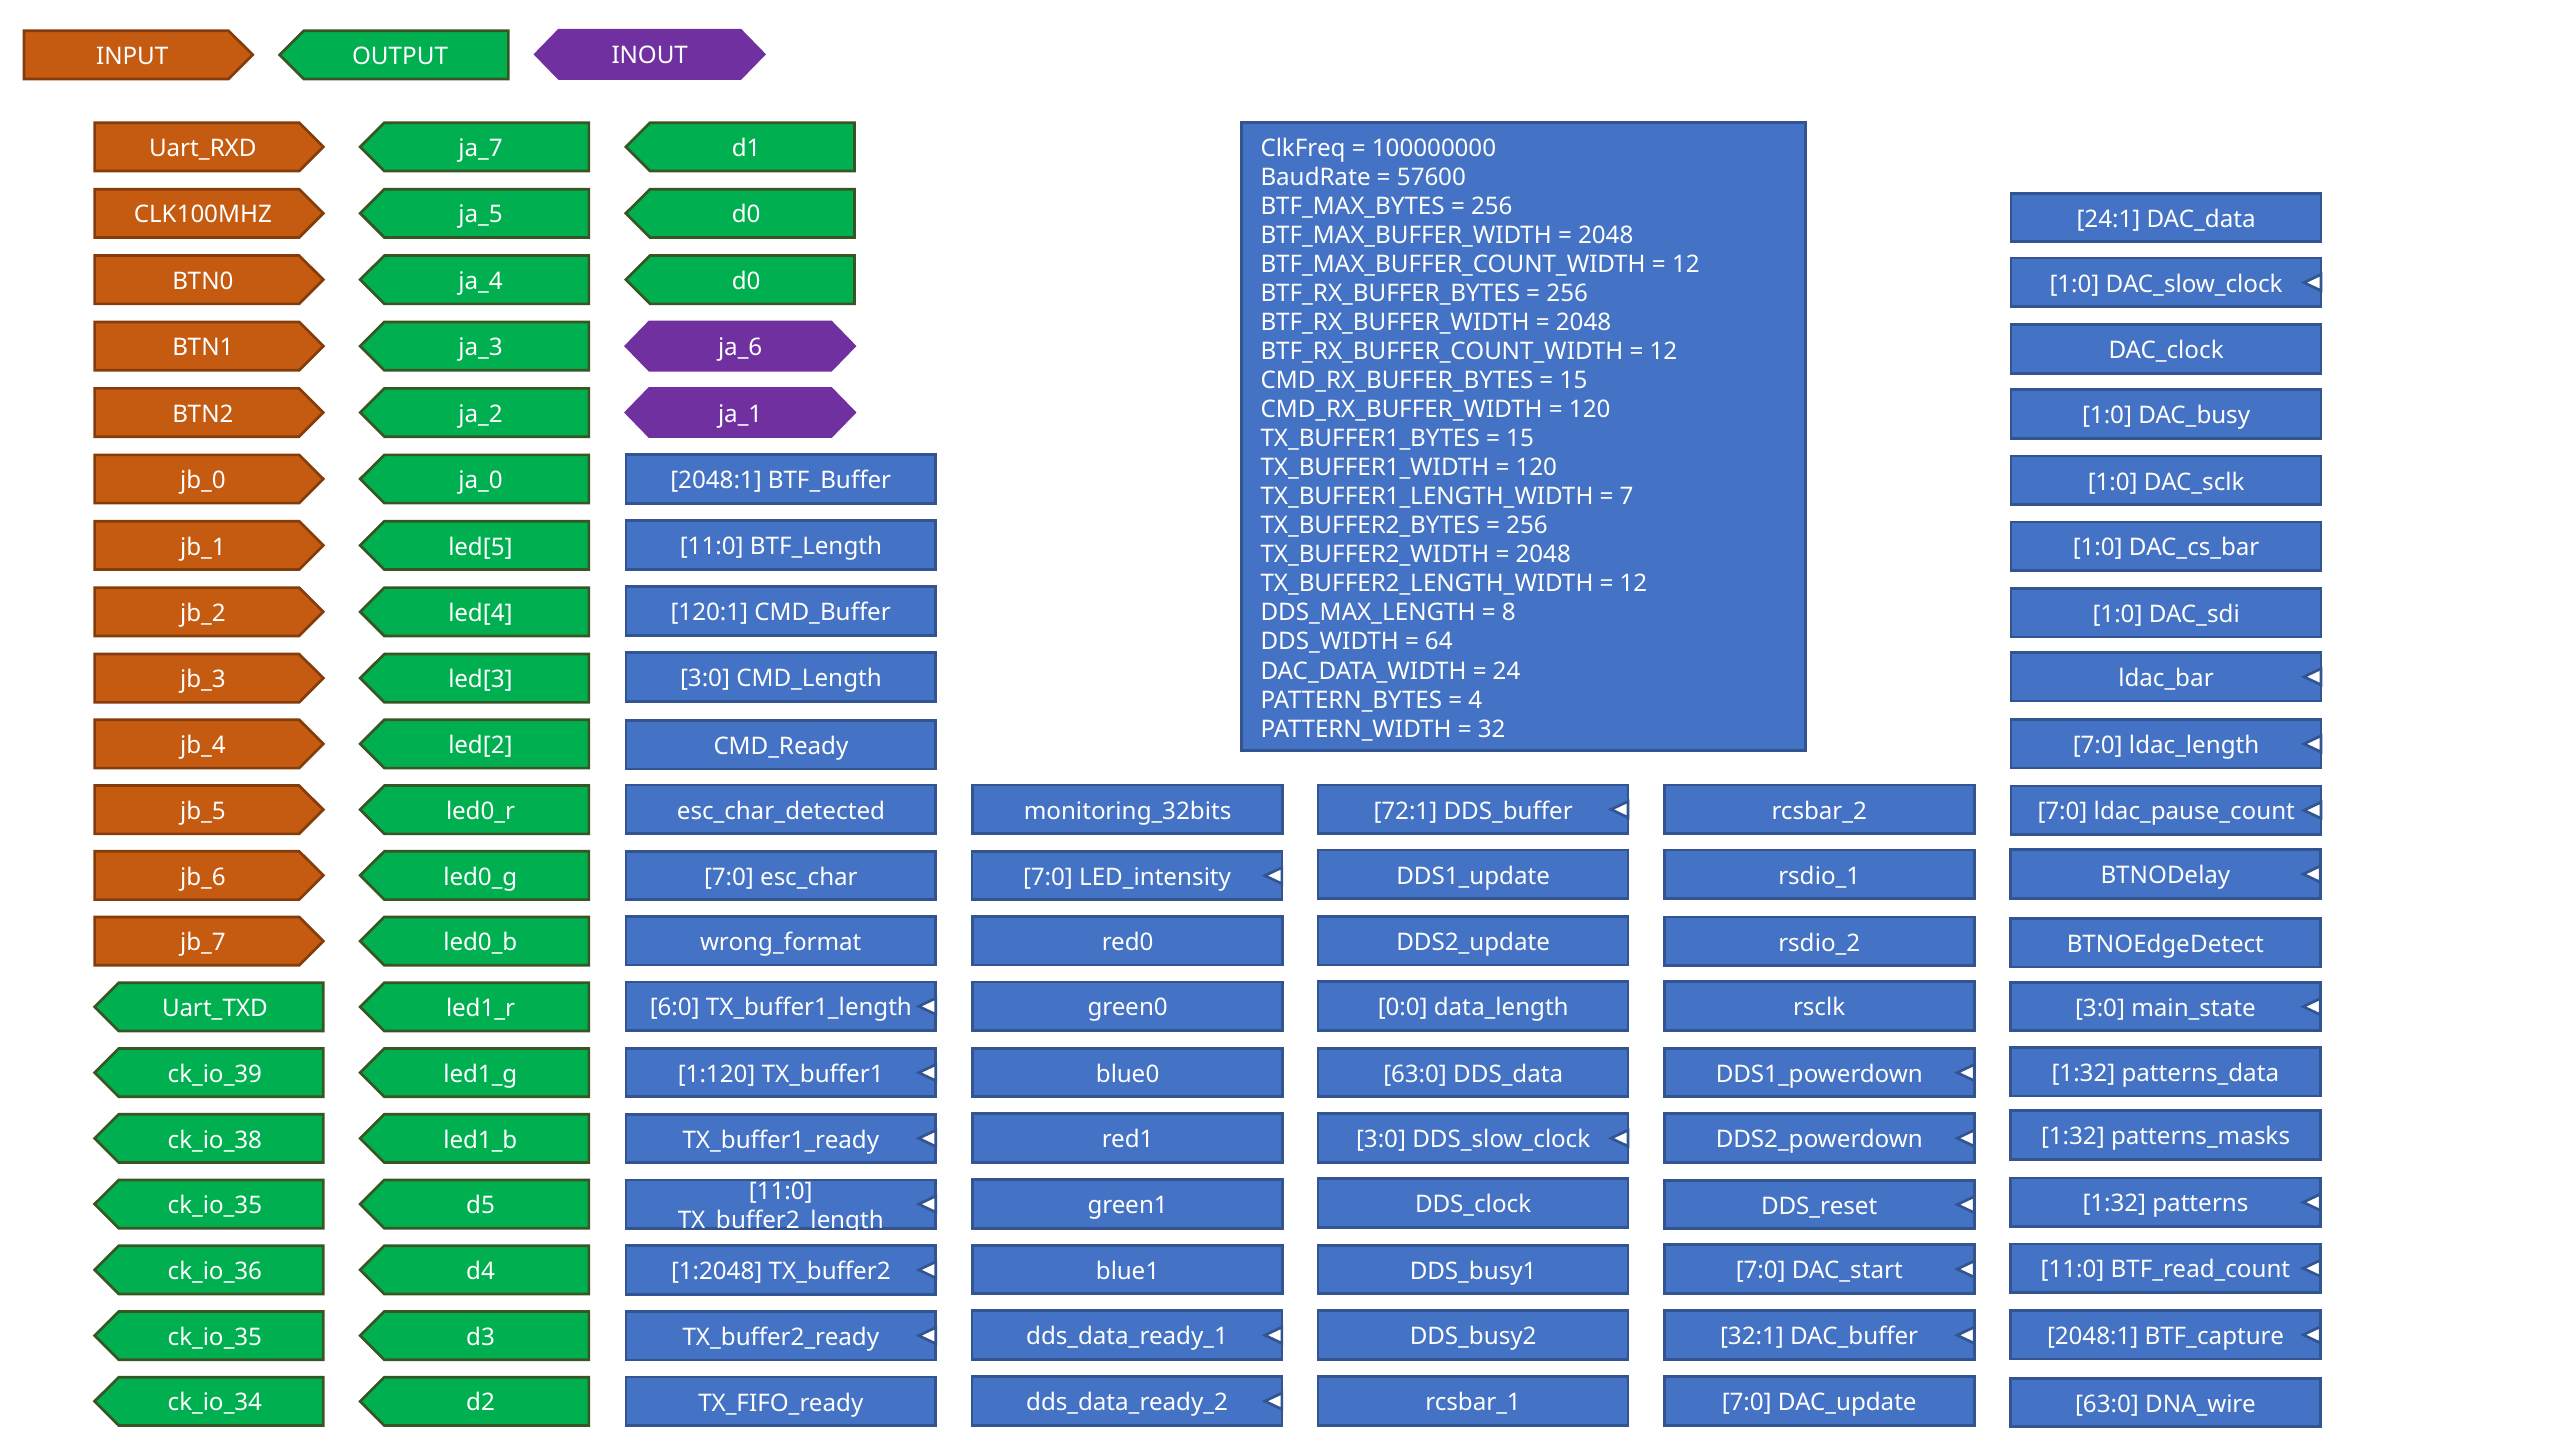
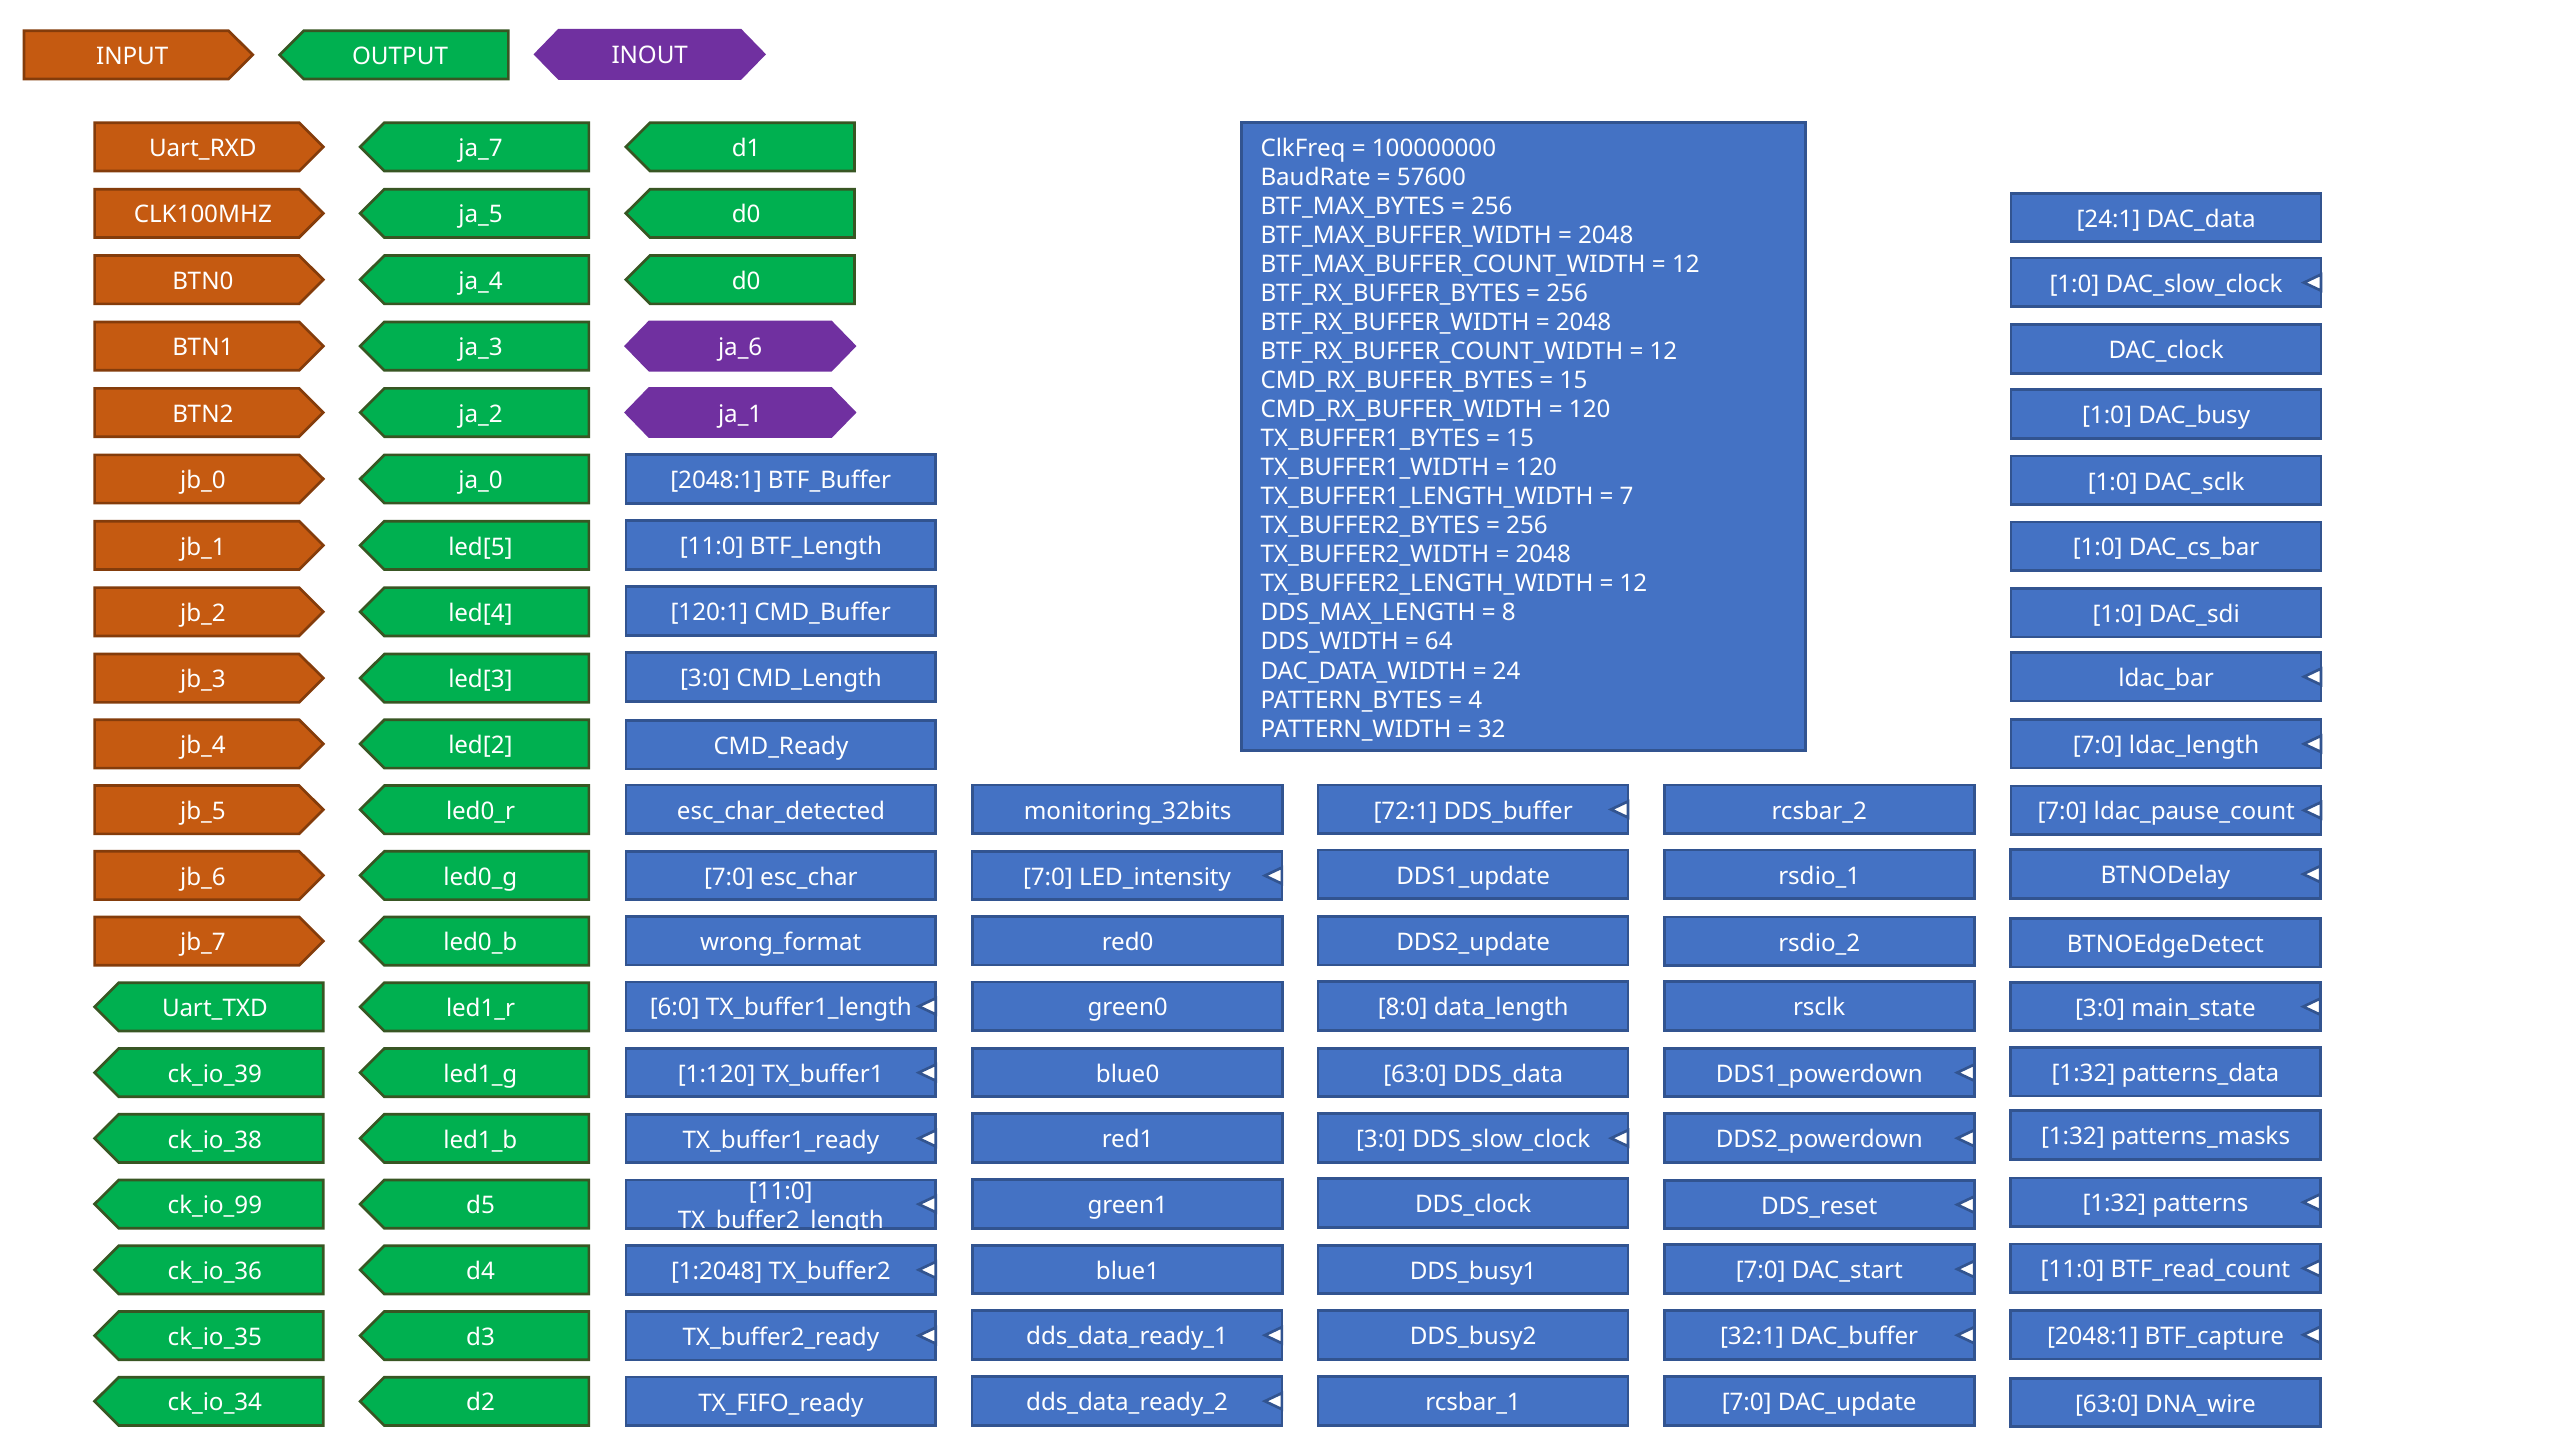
0:0: 0:0 -> 8:0
ck_io_35 at (215, 1206): ck_io_35 -> ck_io_99
